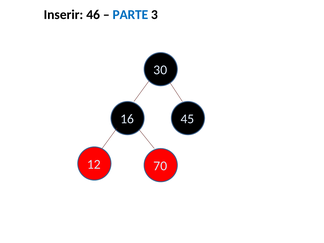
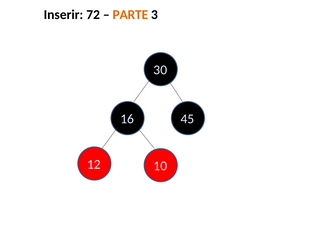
46: 46 -> 72
PARTE colour: blue -> orange
70: 70 -> 10
